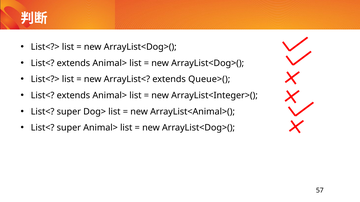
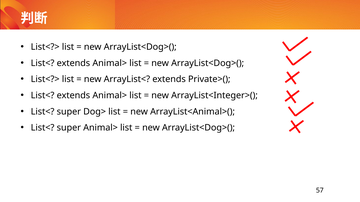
Queue>(: Queue>( -> Private>(
